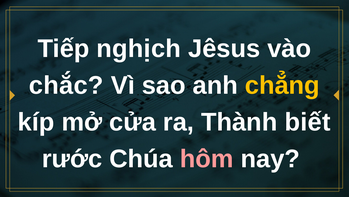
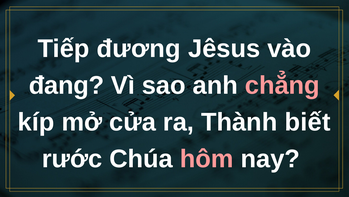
nghịch: nghịch -> đương
chắc: chắc -> đang
chẳng colour: yellow -> pink
